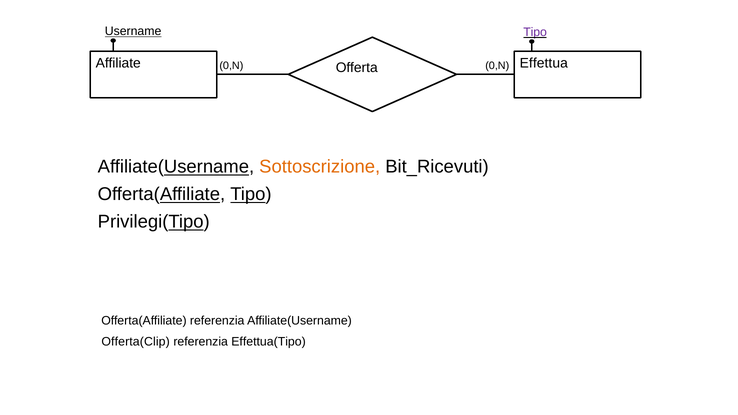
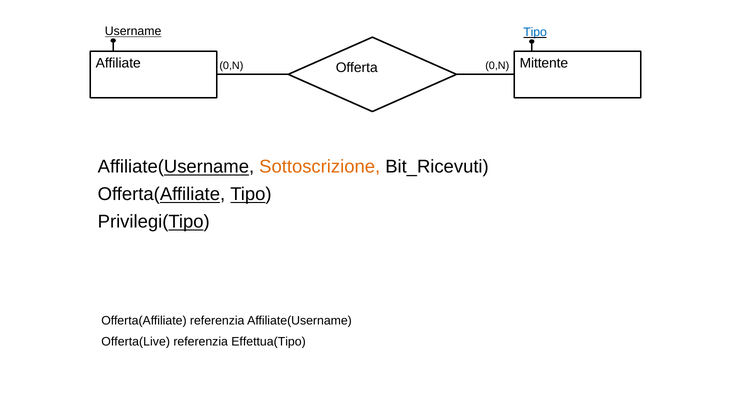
Tipo at (535, 32) colour: purple -> blue
Effettua: Effettua -> Mittente
Offerta(Clip: Offerta(Clip -> Offerta(Live
